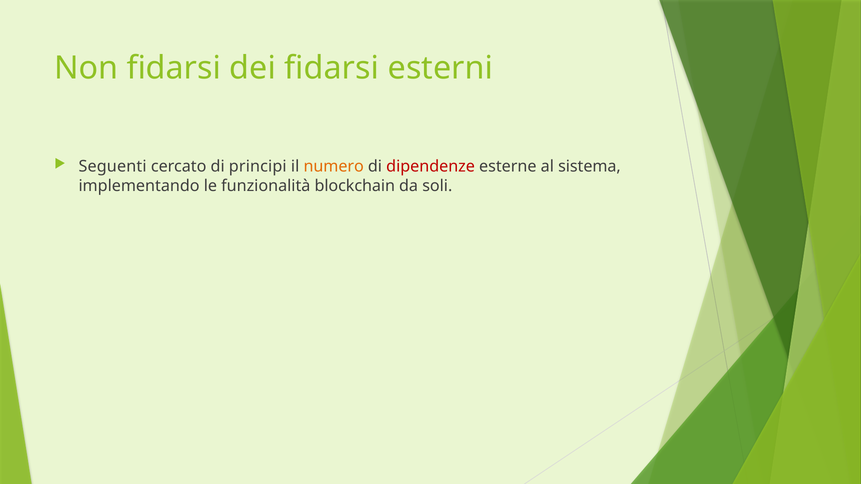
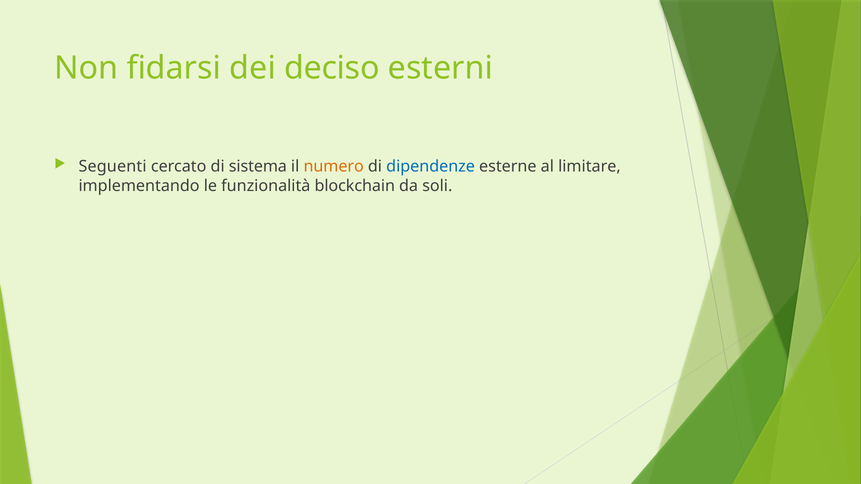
dei fidarsi: fidarsi -> deciso
principi: principi -> sistema
dipendenze colour: red -> blue
sistema: sistema -> limitare
